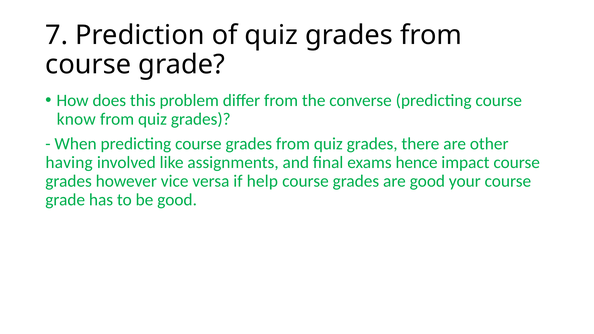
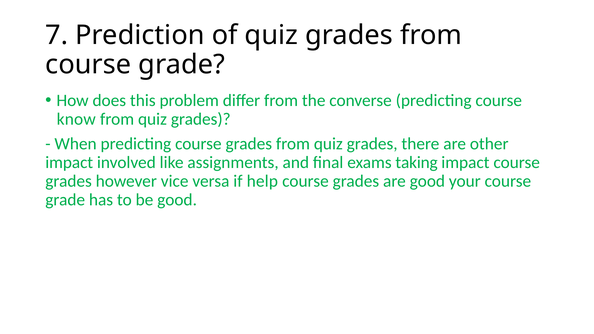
having at (69, 163): having -> impact
hence: hence -> taking
